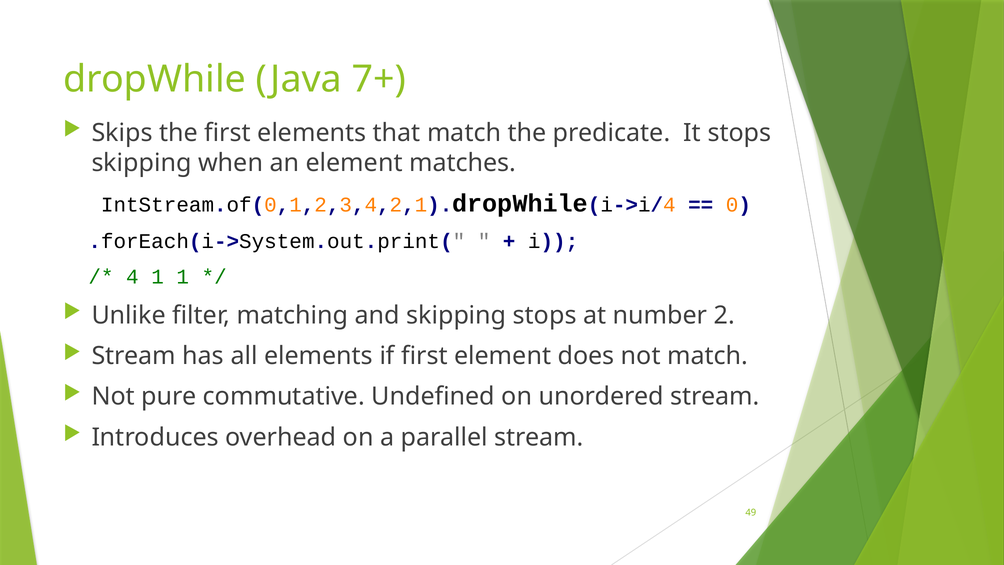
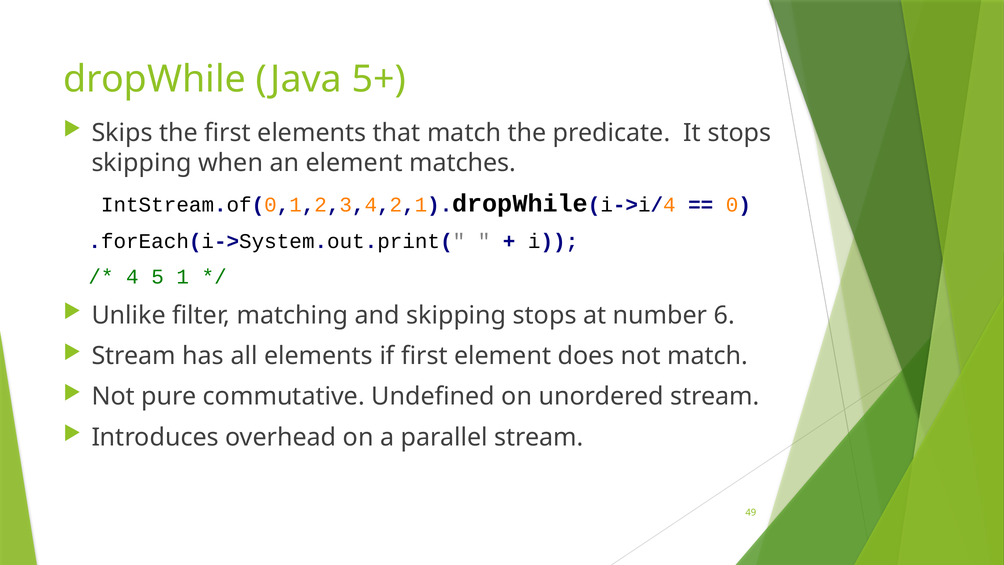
7+: 7+ -> 5+
4 1: 1 -> 5
2: 2 -> 6
